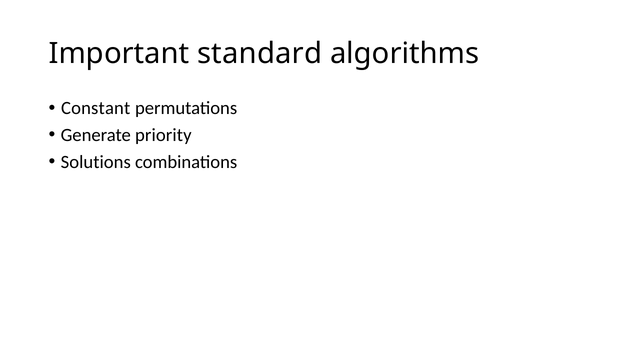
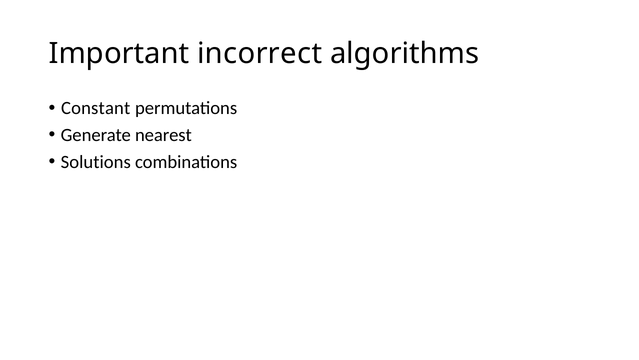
standard: standard -> incorrect
priority: priority -> nearest
